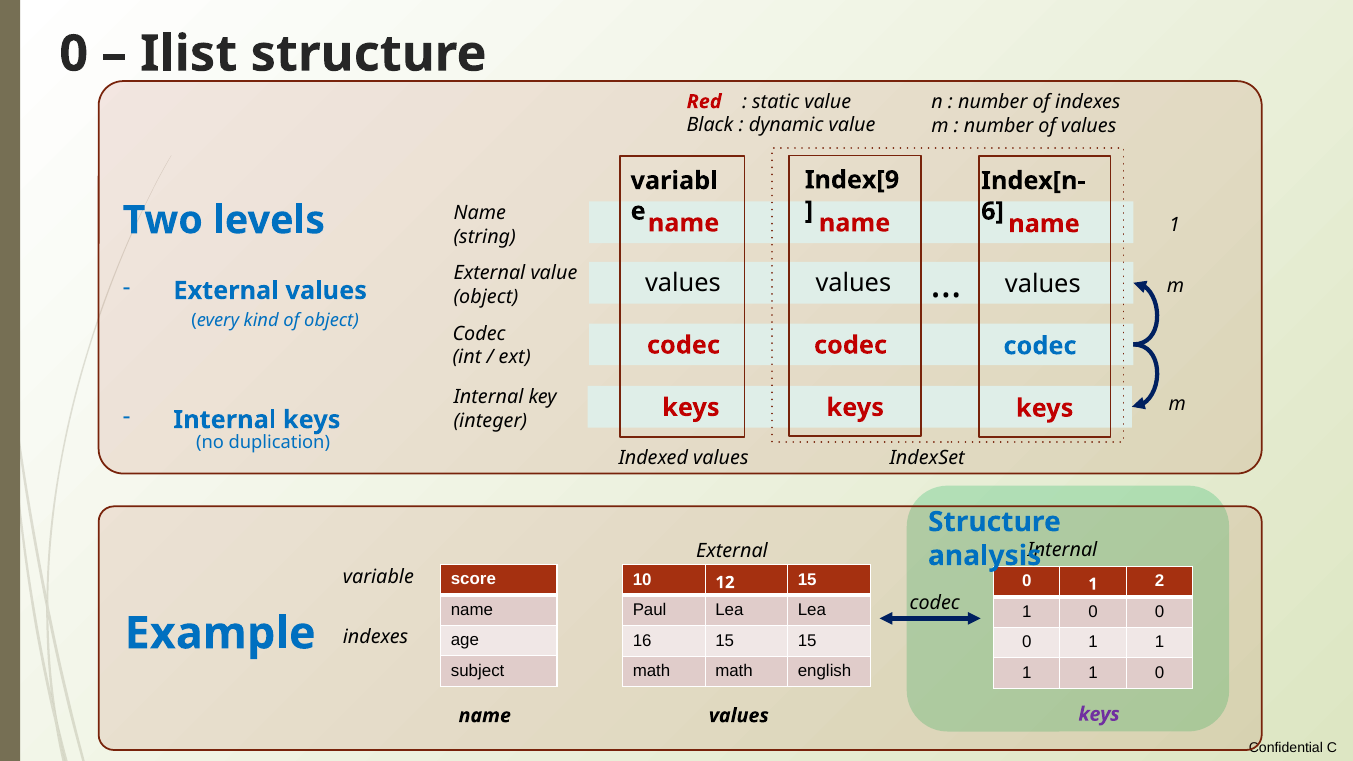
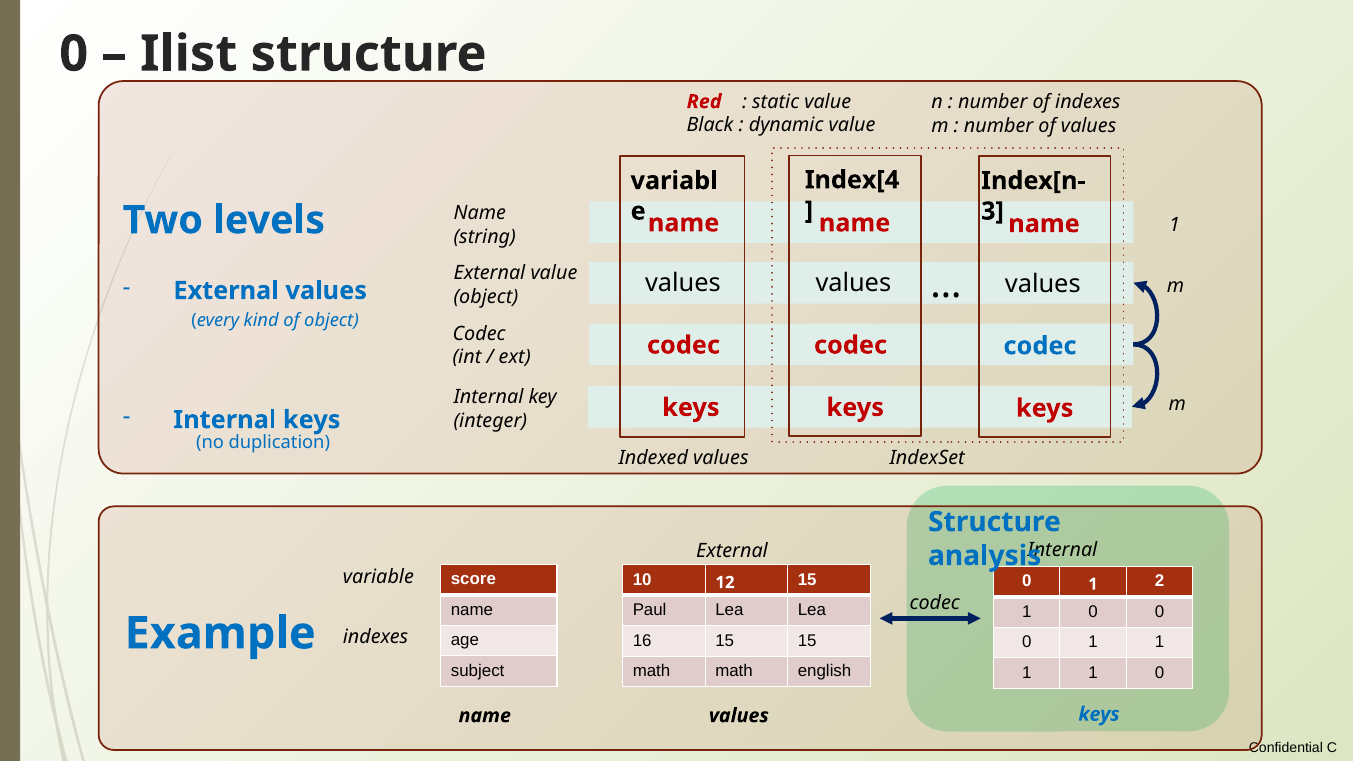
Index[9: Index[9 -> Index[4
6: 6 -> 3
keys at (1099, 714) colour: purple -> blue
